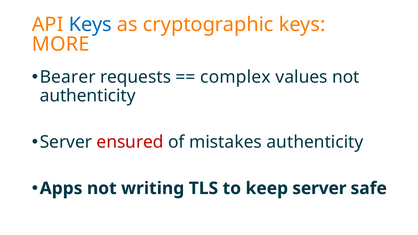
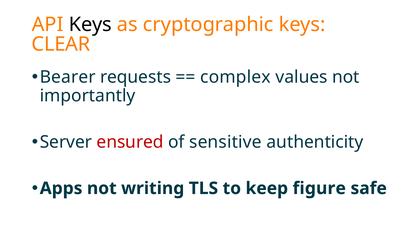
Keys at (90, 25) colour: blue -> black
MORE: MORE -> CLEAR
authenticity at (88, 96): authenticity -> importantly
mistakes: mistakes -> sensitive
keep server: server -> figure
